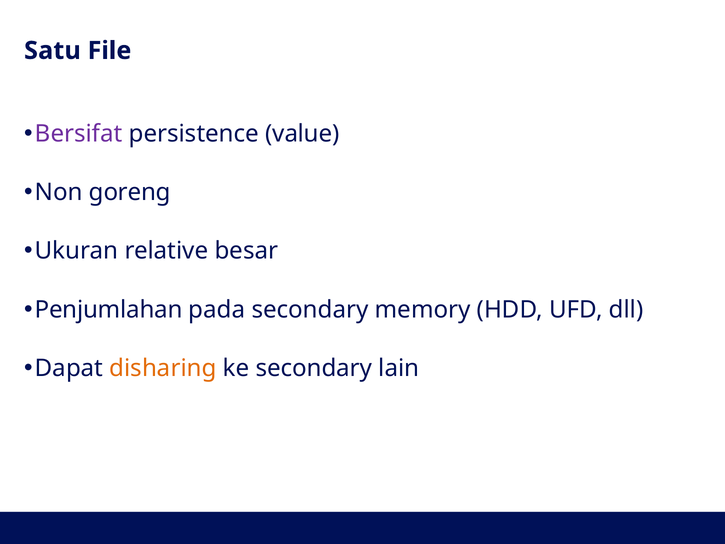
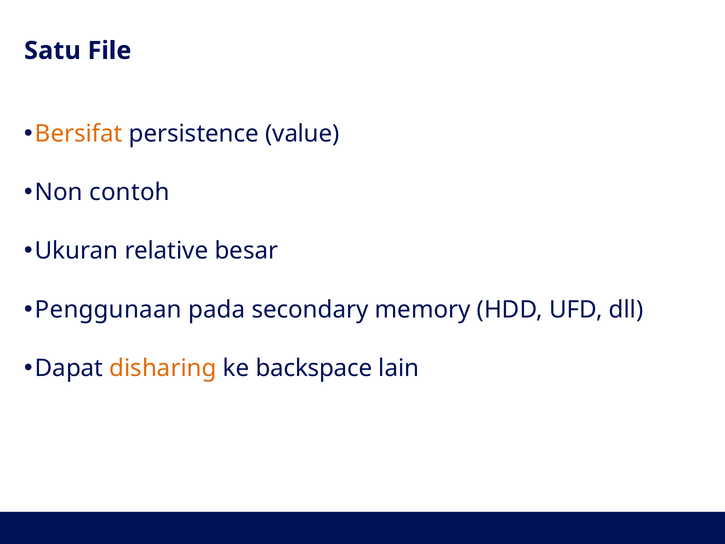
Bersifat colour: purple -> orange
goreng: goreng -> contoh
Penjumlahan: Penjumlahan -> Penggunaan
ke secondary: secondary -> backspace
